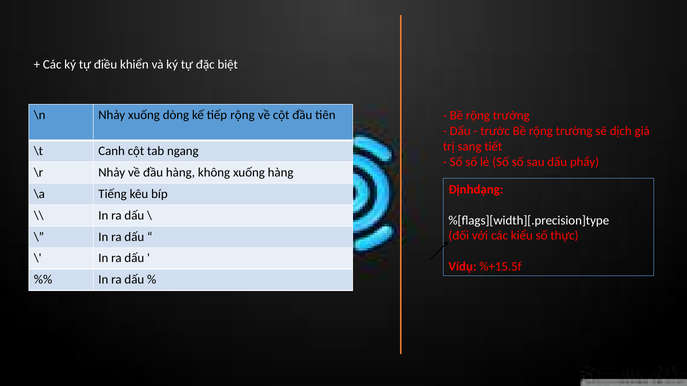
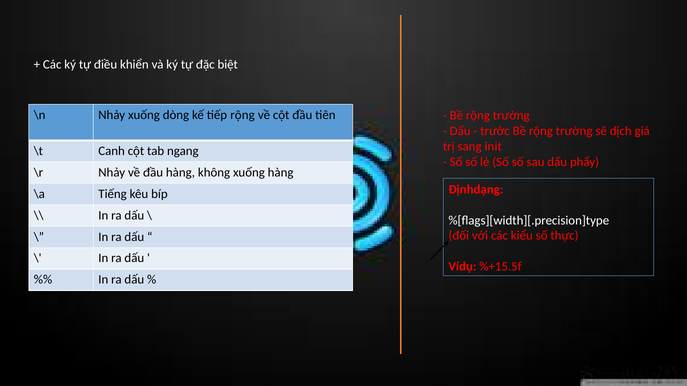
tiết: tiết -> init
